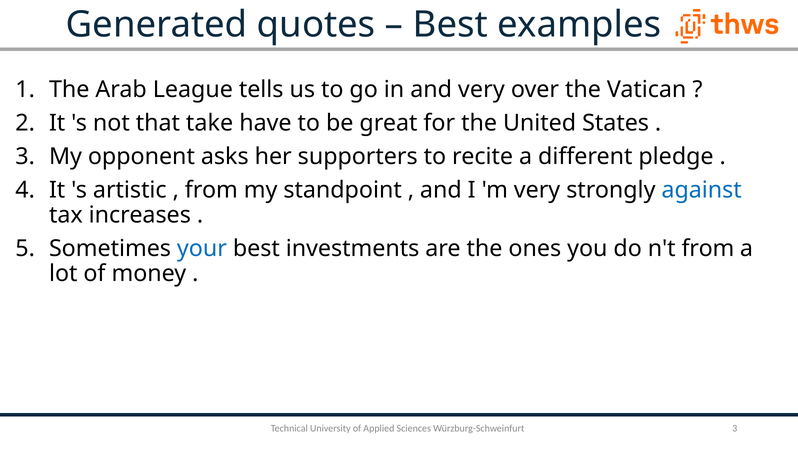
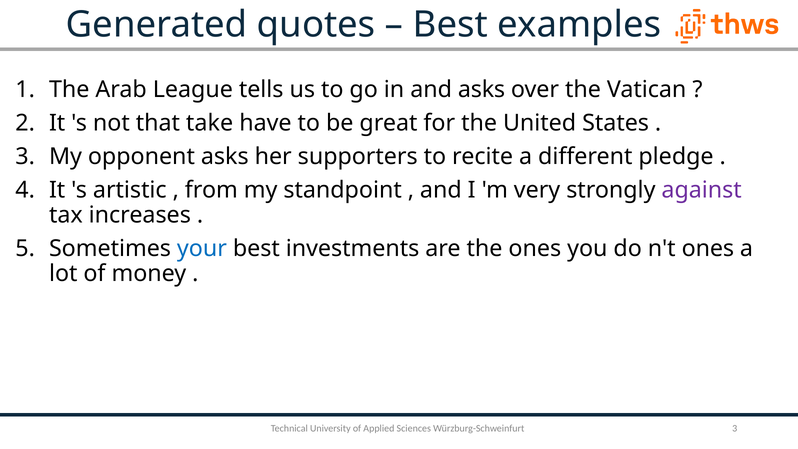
and very: very -> asks
against colour: blue -> purple
n't from: from -> ones
